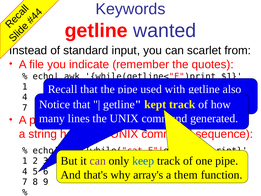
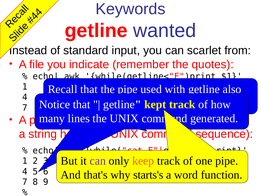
keep colour: blue -> orange
array's: array's -> starts's
them: them -> word
